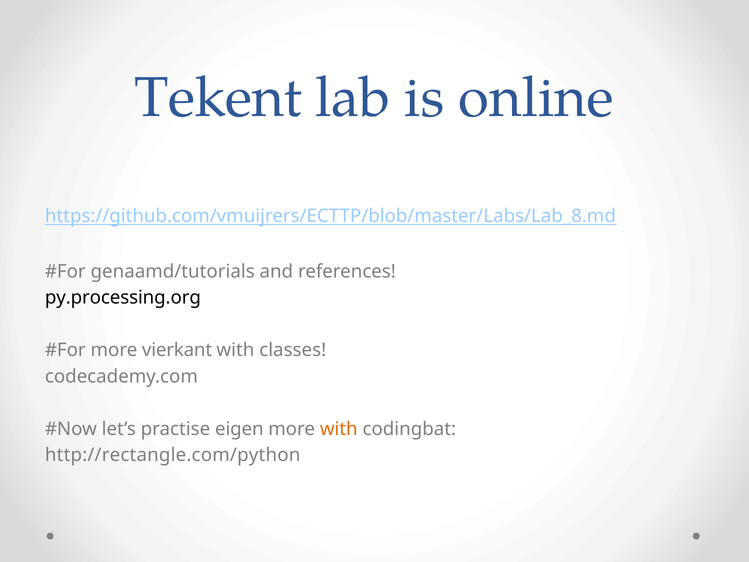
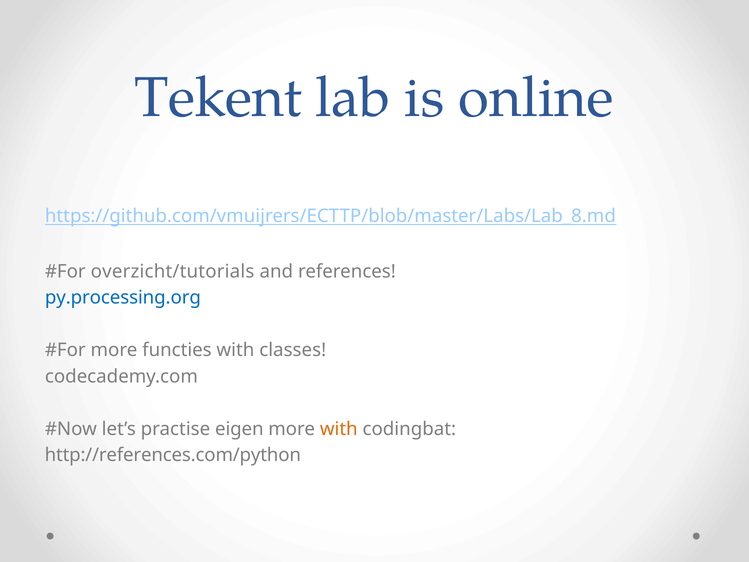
genaamd/tutorials: genaamd/tutorials -> overzicht/tutorials
py.processing.org colour: black -> blue
vierkant: vierkant -> functies
http://rectangle.com/python: http://rectangle.com/python -> http://references.com/python
